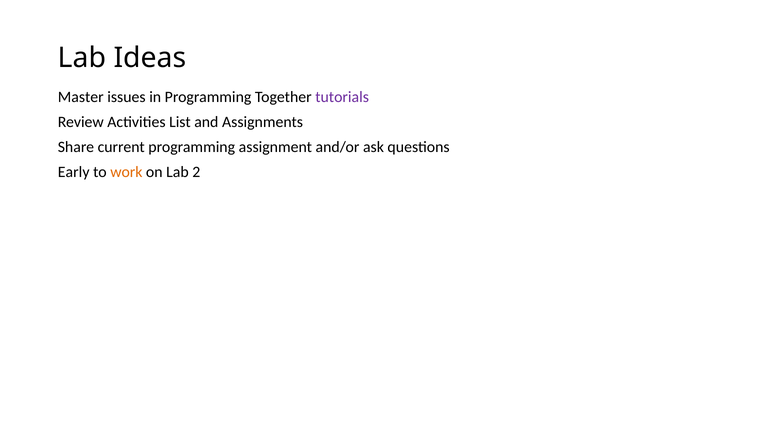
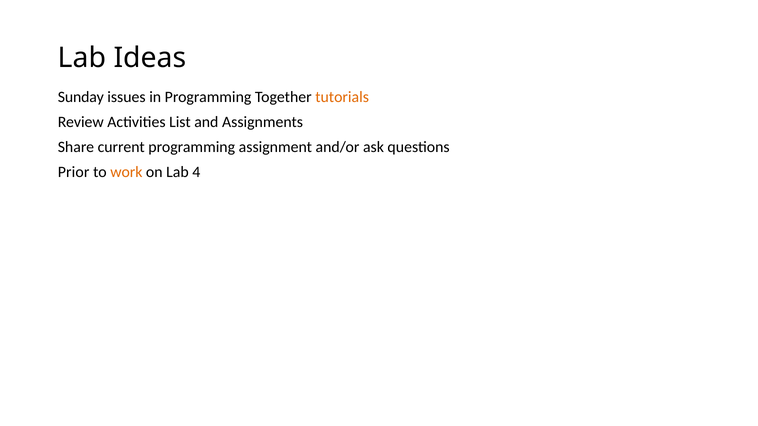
Master: Master -> Sunday
tutorials colour: purple -> orange
Early: Early -> Prior
2: 2 -> 4
